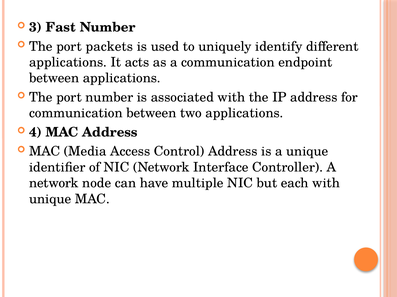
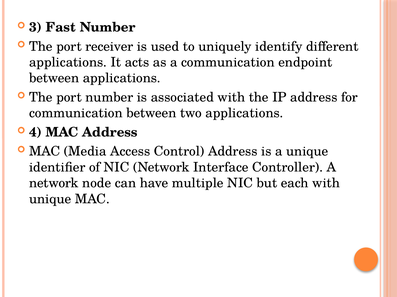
packets: packets -> receiver
